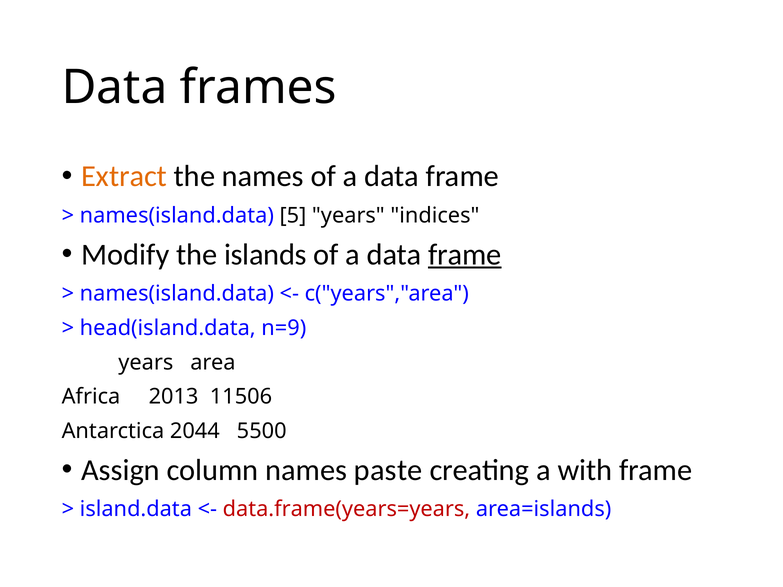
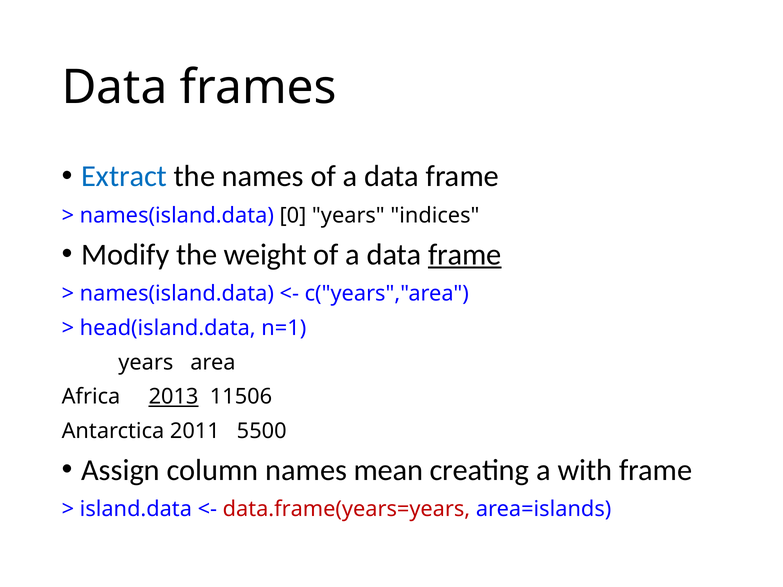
Extract colour: orange -> blue
5: 5 -> 0
islands: islands -> weight
n=9: n=9 -> n=1
2013 underline: none -> present
2044: 2044 -> 2011
paste: paste -> mean
